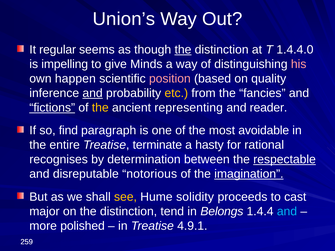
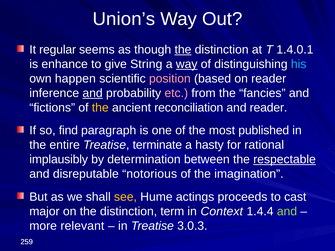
1.4.4.0: 1.4.4.0 -> 1.4.0.1
impelling: impelling -> enhance
Minds: Minds -> String
way at (187, 64) underline: none -> present
his colour: pink -> light blue
on quality: quality -> reader
etc colour: yellow -> pink
fictions underline: present -> none
representing: representing -> reconciliation
avoidable: avoidable -> published
recognises: recognises -> implausibly
imagination underline: present -> none
solidity: solidity -> actings
tend: tend -> term
Belongs: Belongs -> Context
and at (287, 211) colour: light blue -> light green
polished: polished -> relevant
4.9.1: 4.9.1 -> 3.0.3
